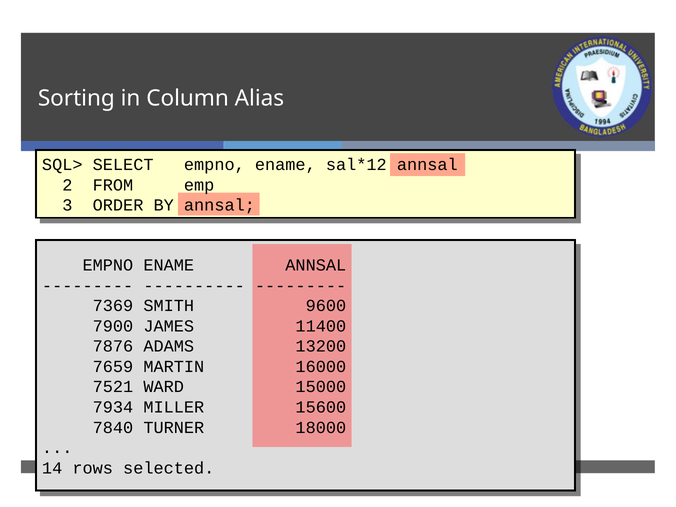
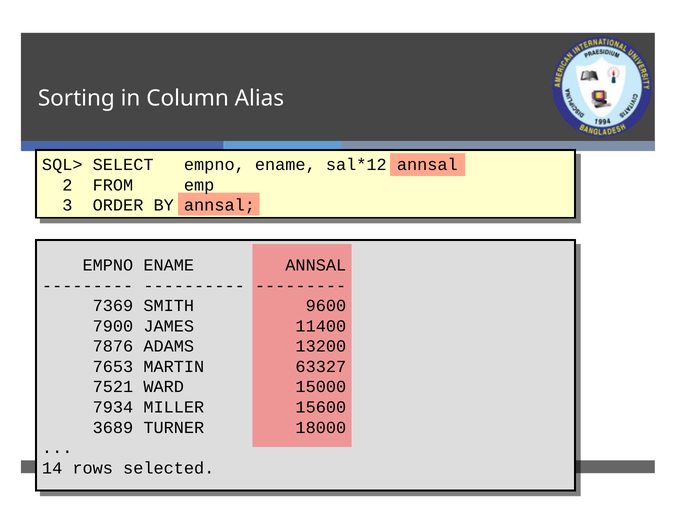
7659: 7659 -> 7653
16000: 16000 -> 63327
7840: 7840 -> 3689
